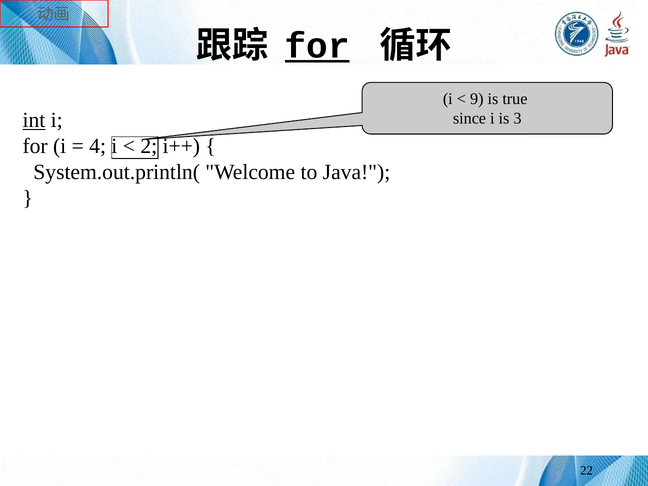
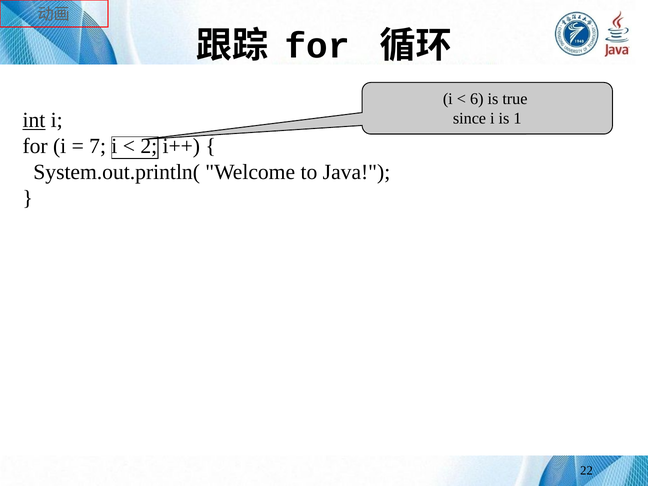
for at (317, 46) underline: present -> none
9: 9 -> 6
3: 3 -> 1
4: 4 -> 7
